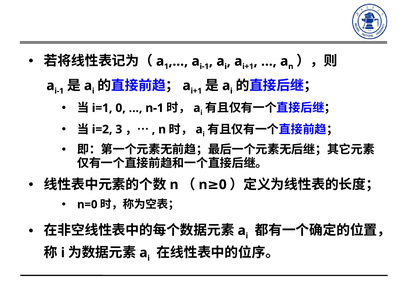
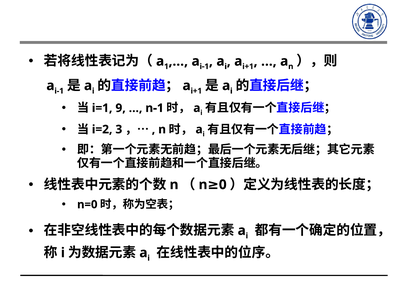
0 at (121, 108): 0 -> 9
